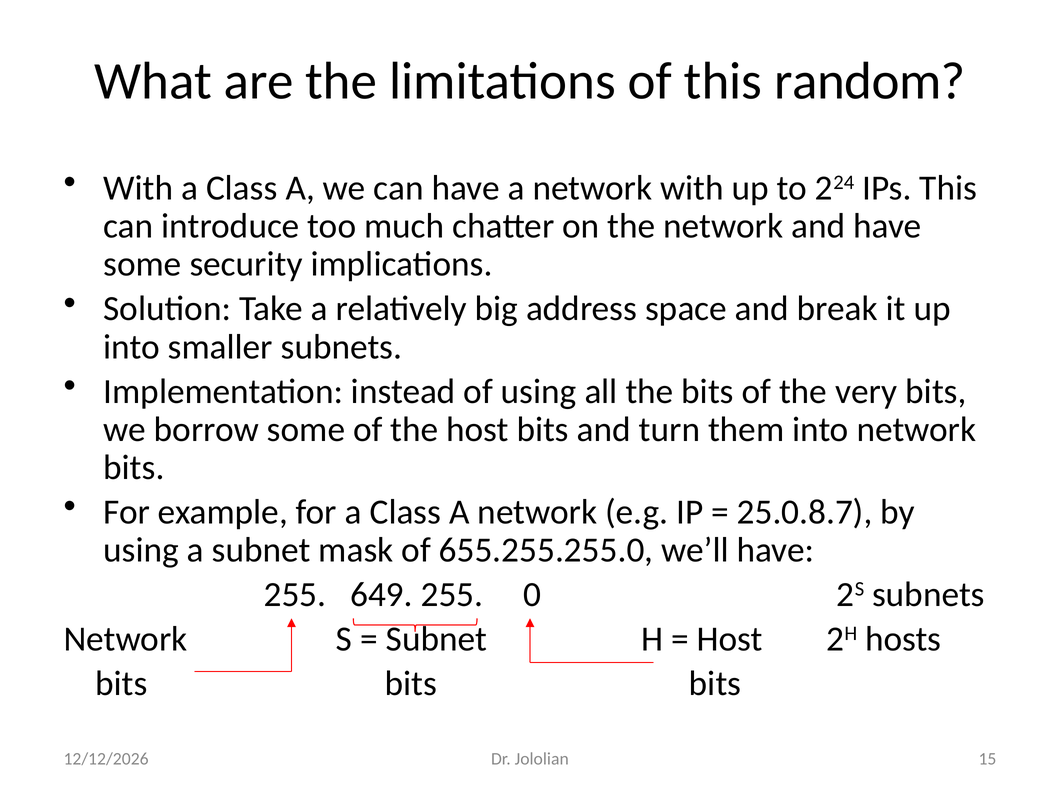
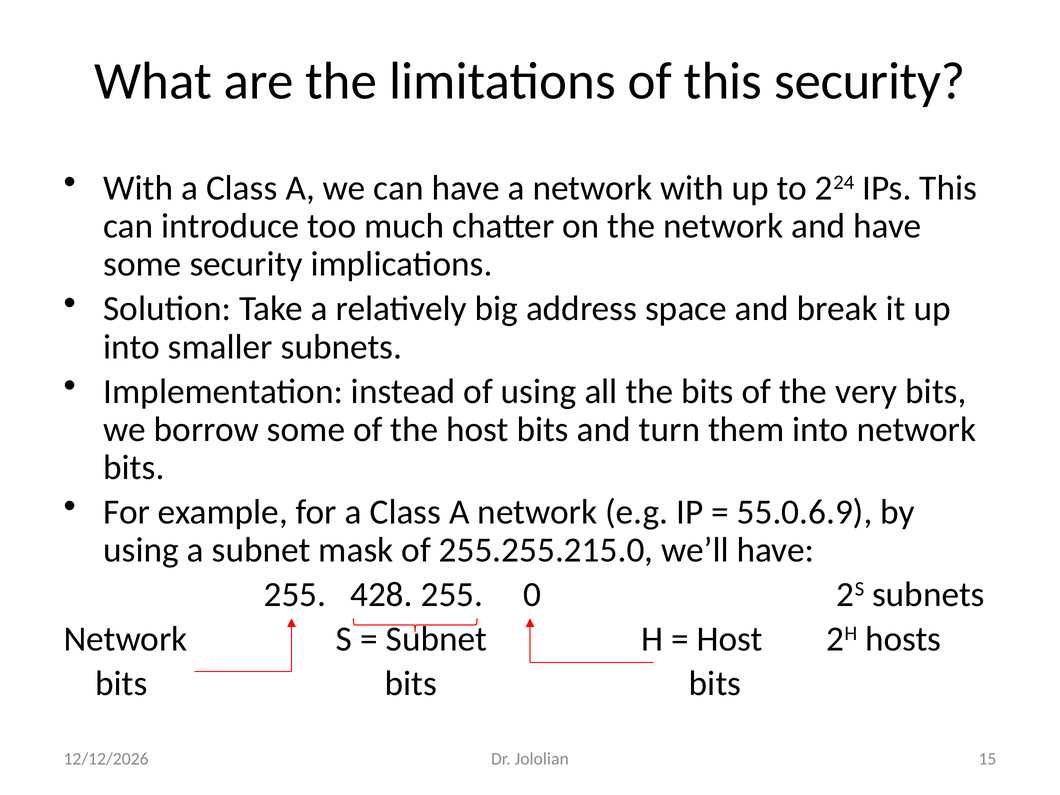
this random: random -> security
25.0.8.7: 25.0.8.7 -> 55.0.6.9
655.255.255.0: 655.255.255.0 -> 255.255.215.0
649: 649 -> 428
